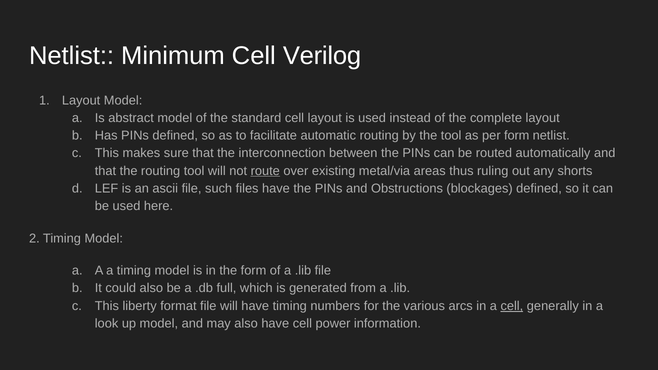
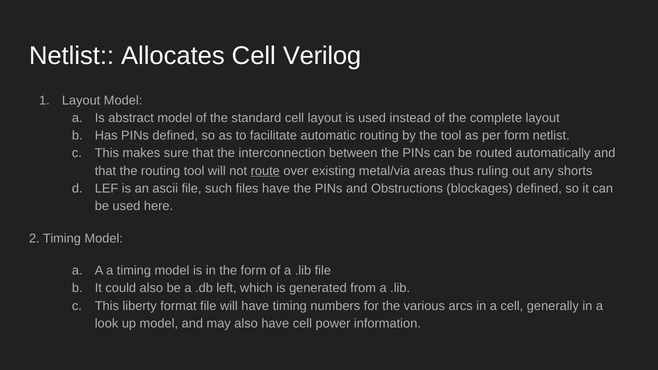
Minimum: Minimum -> Allocates
full: full -> left
cell at (512, 306) underline: present -> none
